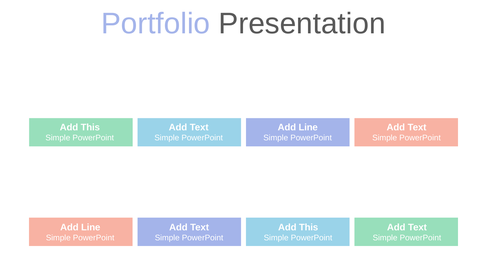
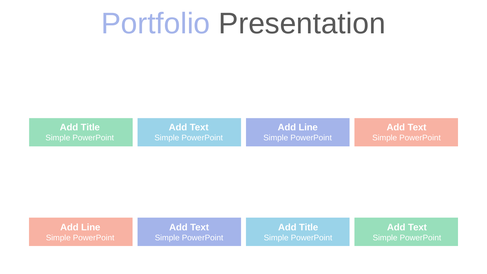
This at (90, 127): This -> Title
This at (309, 227): This -> Title
